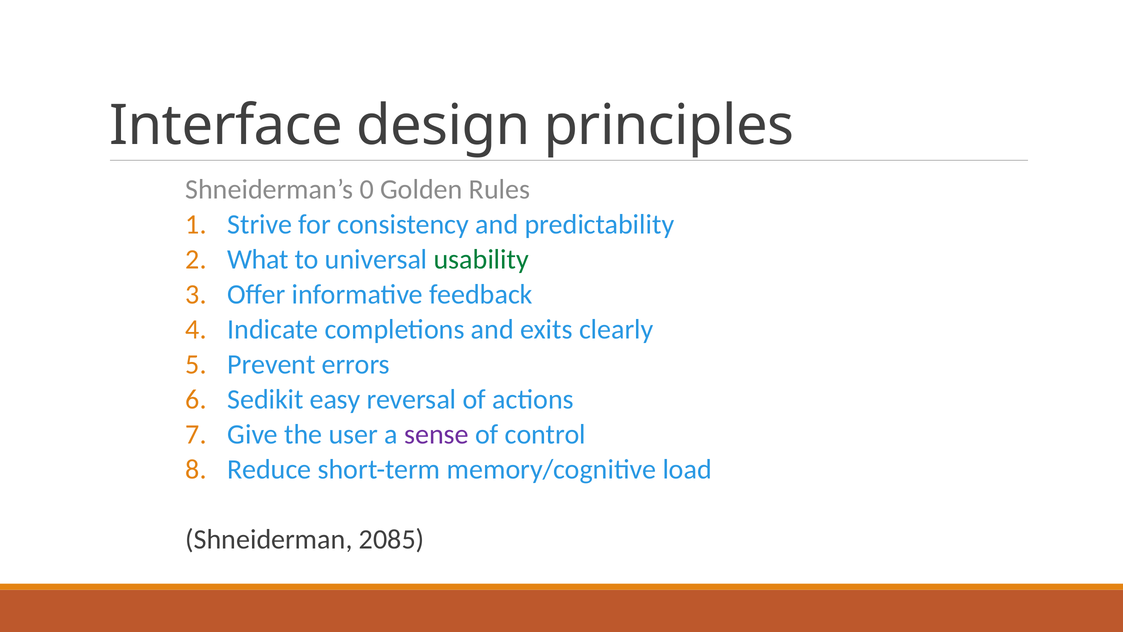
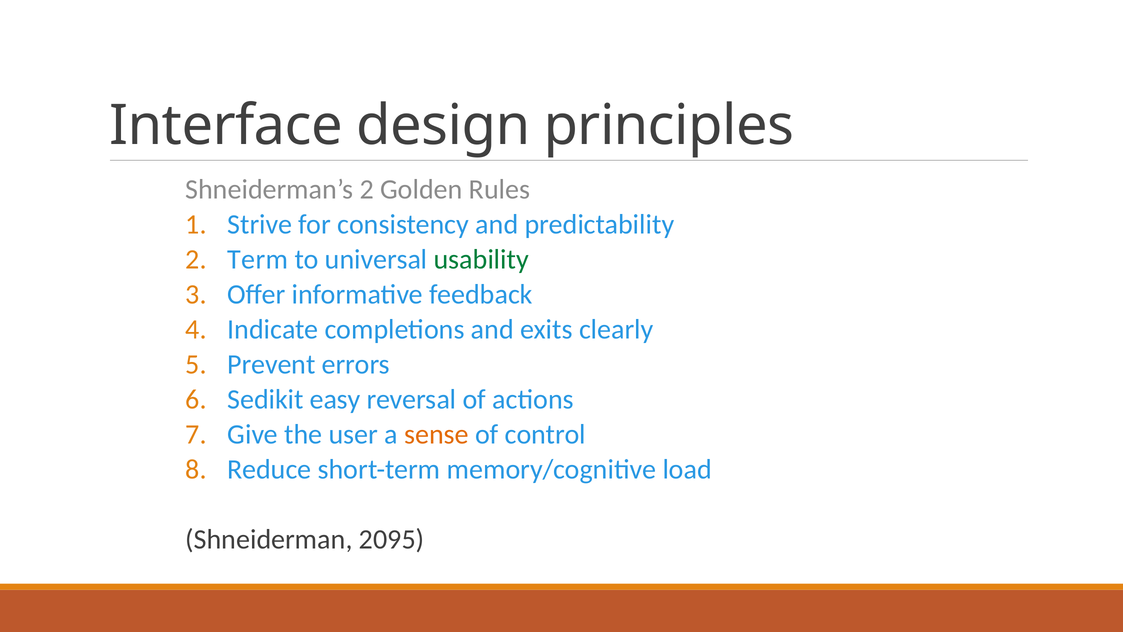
Shneiderman’s 0: 0 -> 2
What: What -> Term
sense colour: purple -> orange
2085: 2085 -> 2095
